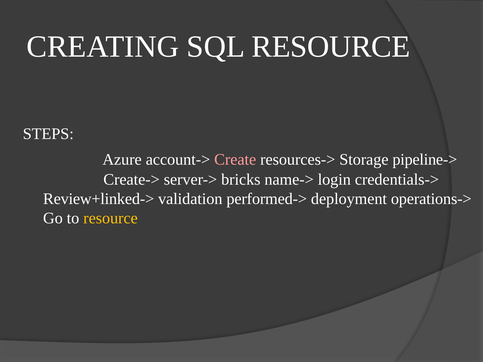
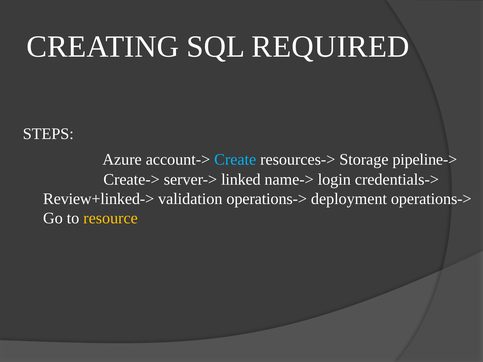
SQL RESOURCE: RESOURCE -> REQUIRED
Create colour: pink -> light blue
bricks: bricks -> linked
validation performed->: performed-> -> operations->
